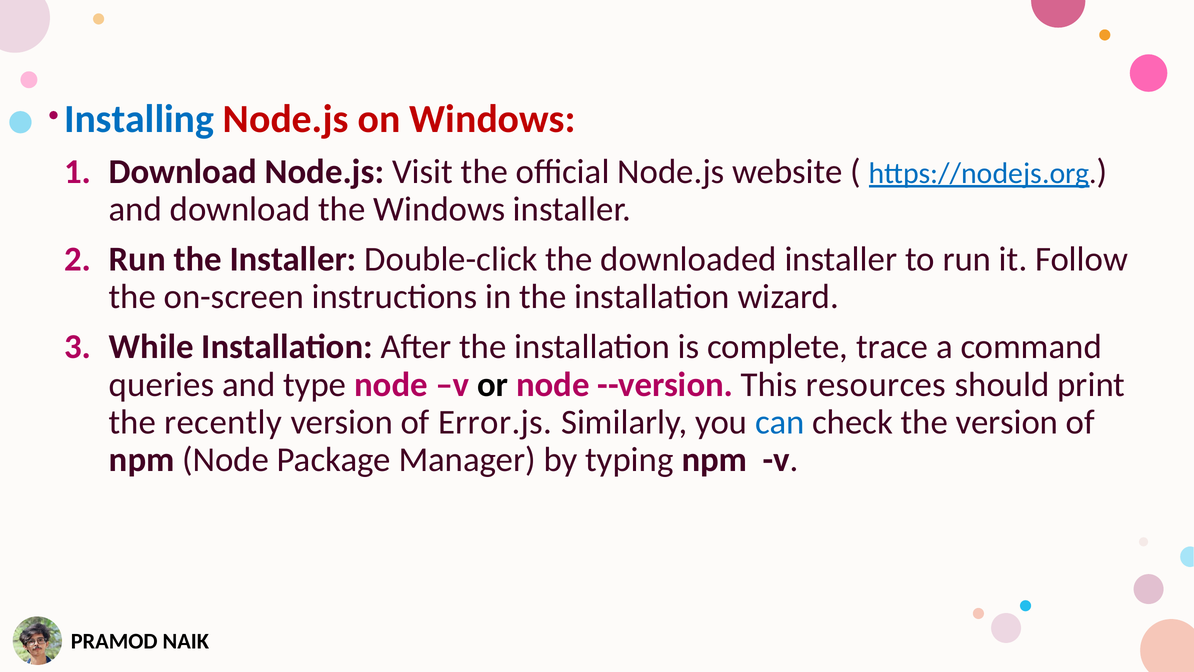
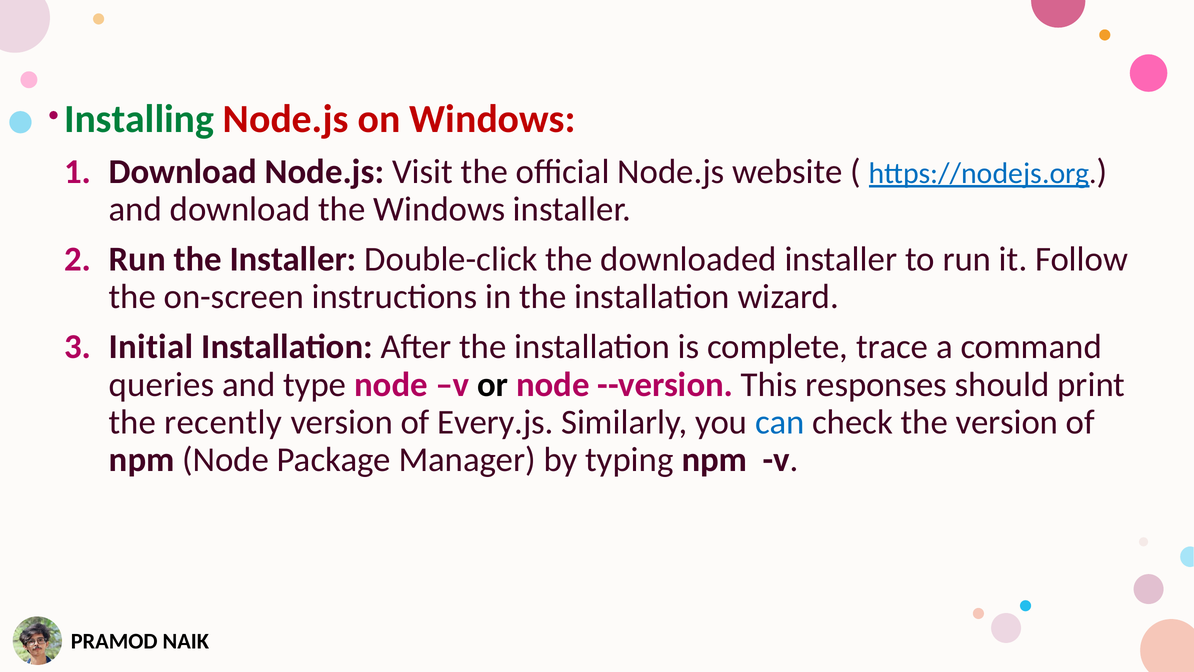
Installing colour: blue -> green
While: While -> Initial
resources: resources -> responses
Error.js: Error.js -> Every.js
